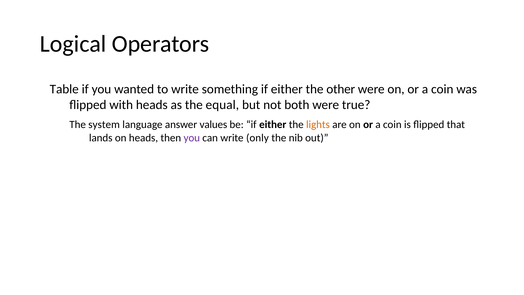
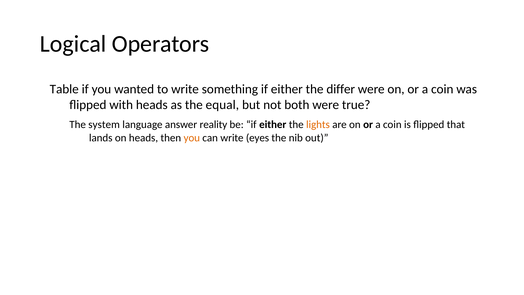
other: other -> differ
values: values -> reality
you at (192, 138) colour: purple -> orange
only: only -> eyes
